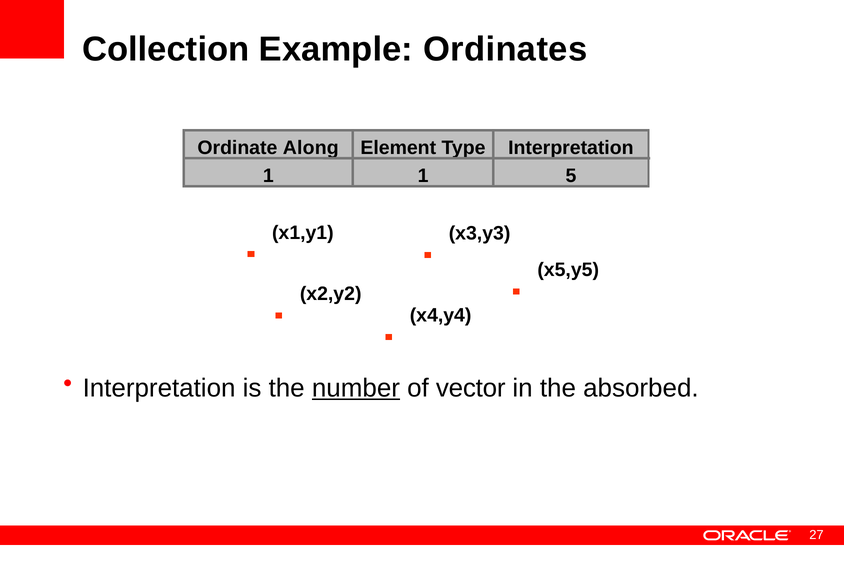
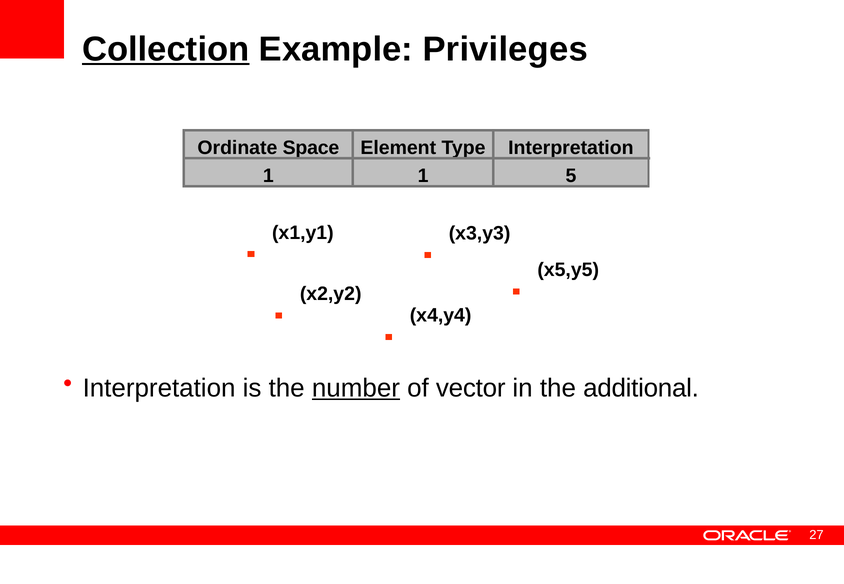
Collection underline: none -> present
Ordinates: Ordinates -> Privileges
Along: Along -> Space
absorbed: absorbed -> additional
